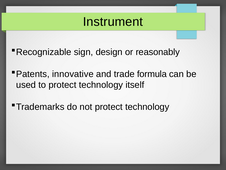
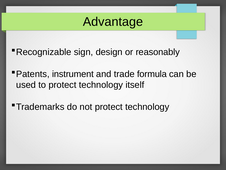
Instrument: Instrument -> Advantage
innovative: innovative -> instrument
